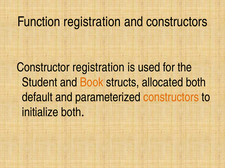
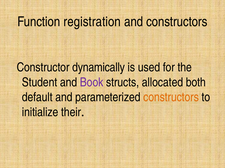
Constructor registration: registration -> dynamically
Book colour: orange -> purple
initialize both: both -> their
